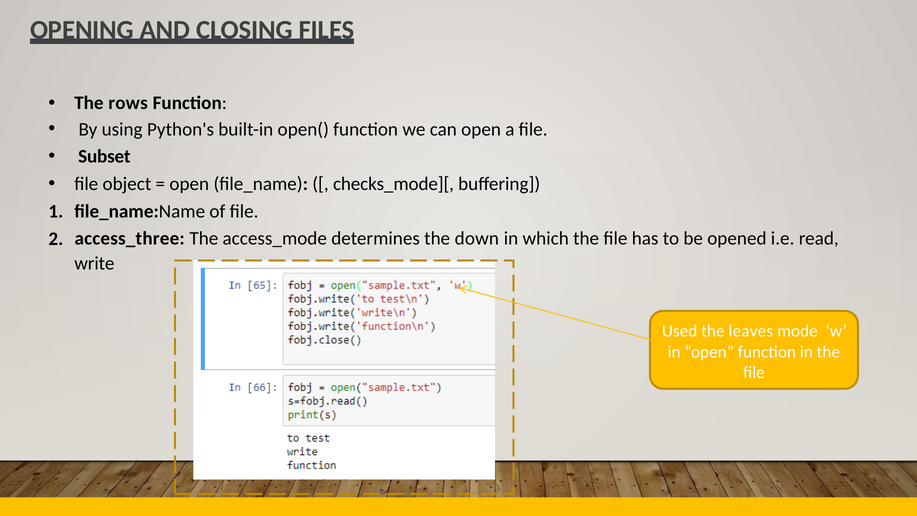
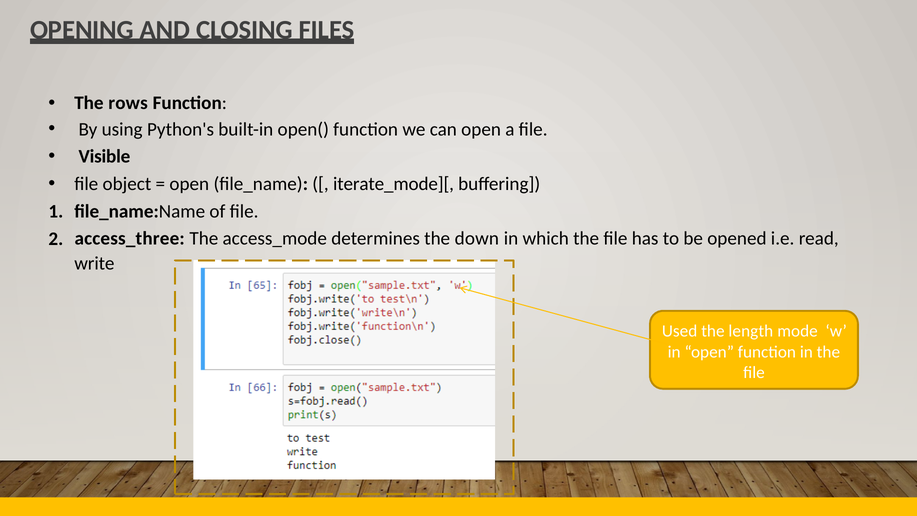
Subset: Subset -> Visible
checks_mode][: checks_mode][ -> iterate_mode][
leaves: leaves -> length
